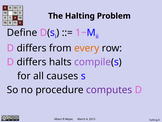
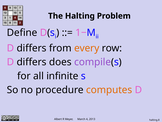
halts: halts -> does
causes: causes -> infinite
computes colour: purple -> orange
